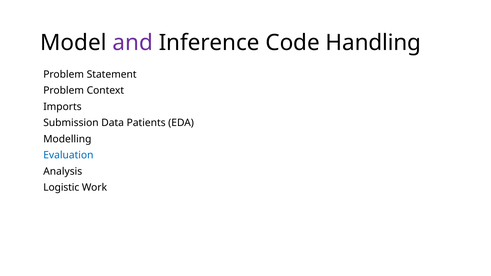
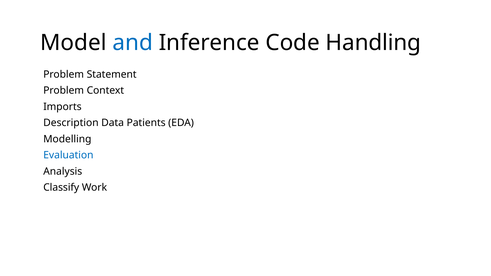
and colour: purple -> blue
Submission: Submission -> Description
Logistic: Logistic -> Classify
